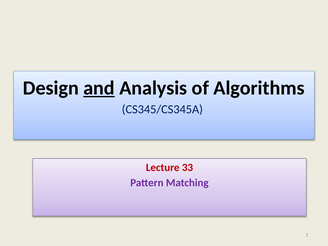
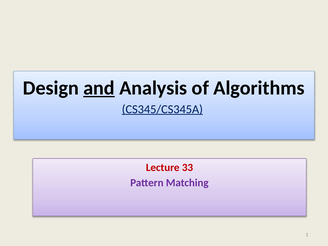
CS345/CS345A underline: none -> present
